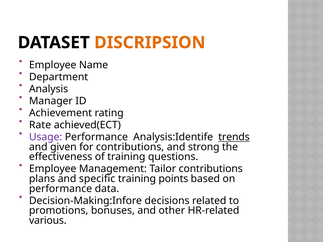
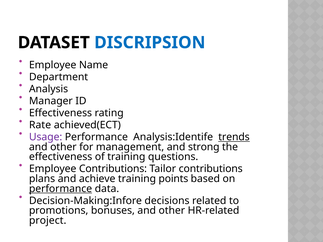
DISCRIPSION colour: orange -> blue
Achievement at (61, 113): Achievement -> Effectiveness
given at (63, 147): given -> other
for contributions: contributions -> management
Employee Management: Management -> Contributions
specific: specific -> achieve
performance at (61, 189) underline: none -> present
various: various -> project
